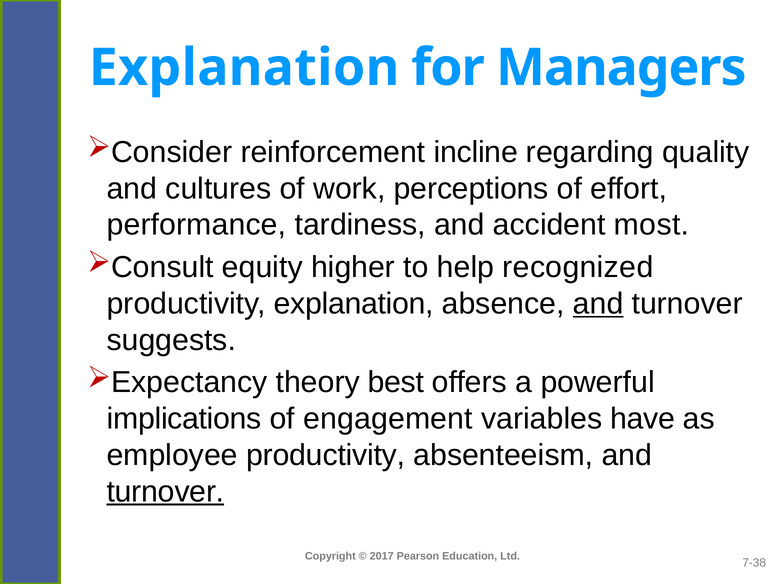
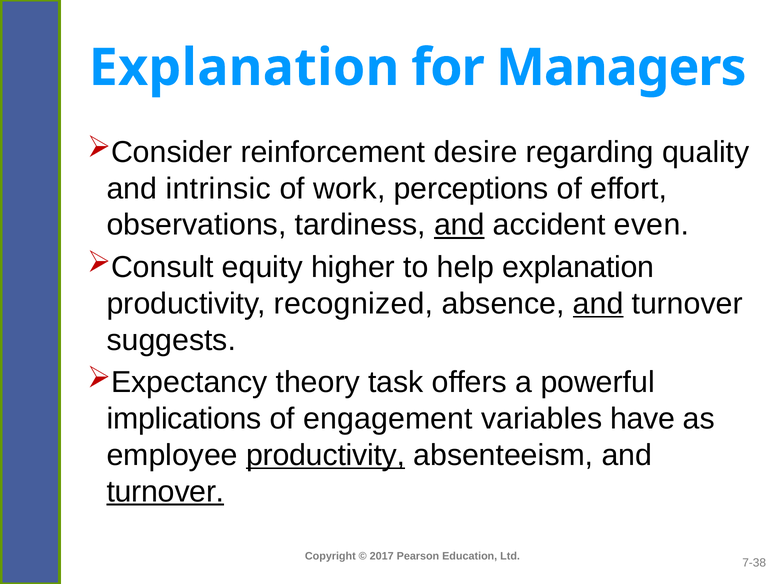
incline: incline -> desire
cultures: cultures -> intrinsic
performance: performance -> observations
and at (459, 225) underline: none -> present
most: most -> even
help recognized: recognized -> explanation
productivity explanation: explanation -> recognized
best: best -> task
productivity at (326, 455) underline: none -> present
